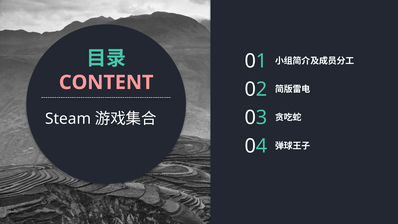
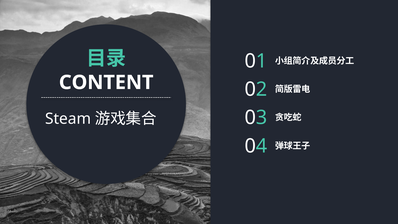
CONTENT colour: pink -> white
